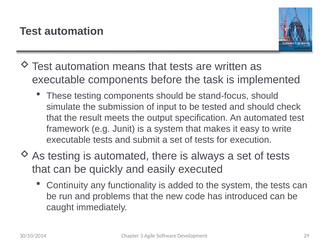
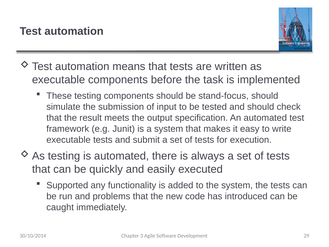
Continuity: Continuity -> Supported
